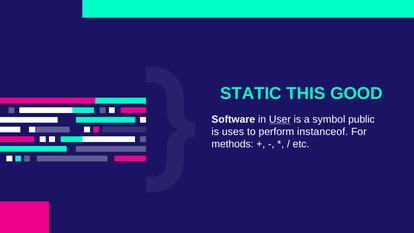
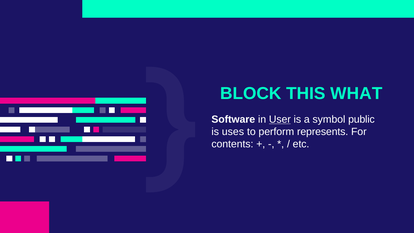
STATIC: STATIC -> BLOCK
GOOD: GOOD -> WHAT
instanceof: instanceof -> represents
methods: methods -> contents
